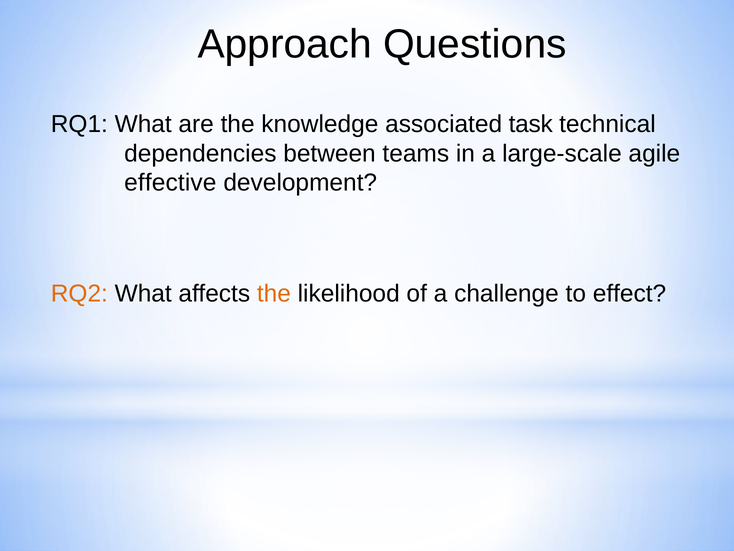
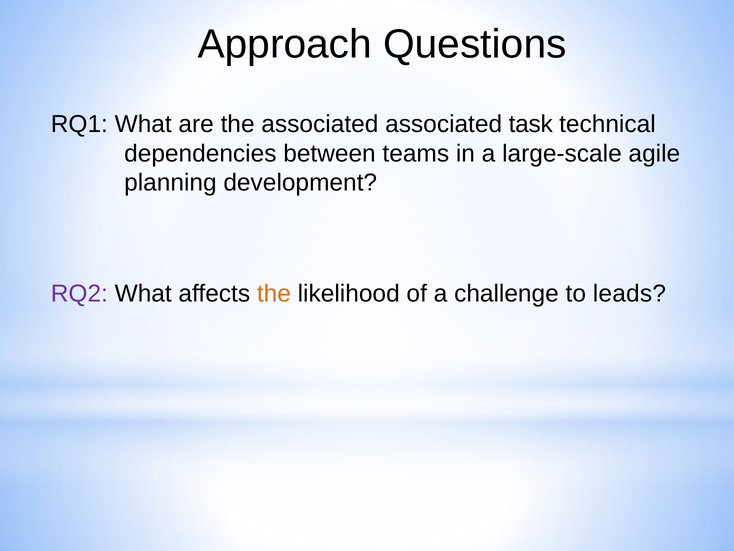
the knowledge: knowledge -> associated
effective: effective -> planning
RQ2 colour: orange -> purple
effect: effect -> leads
